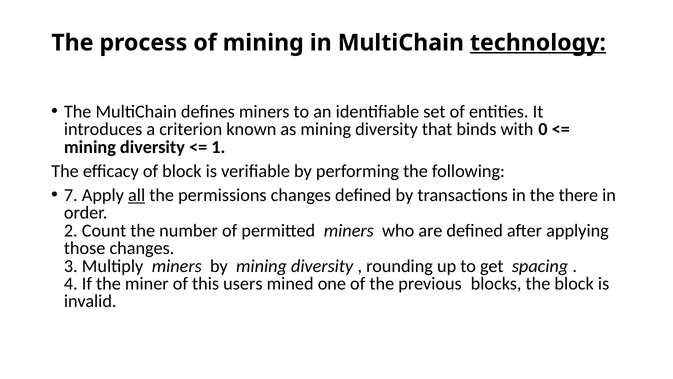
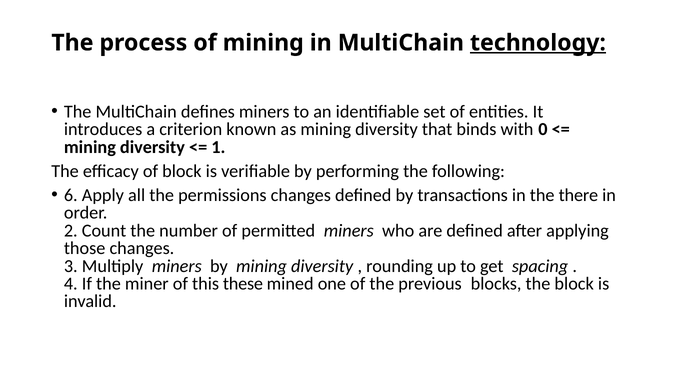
7: 7 -> 6
all underline: present -> none
users: users -> these
